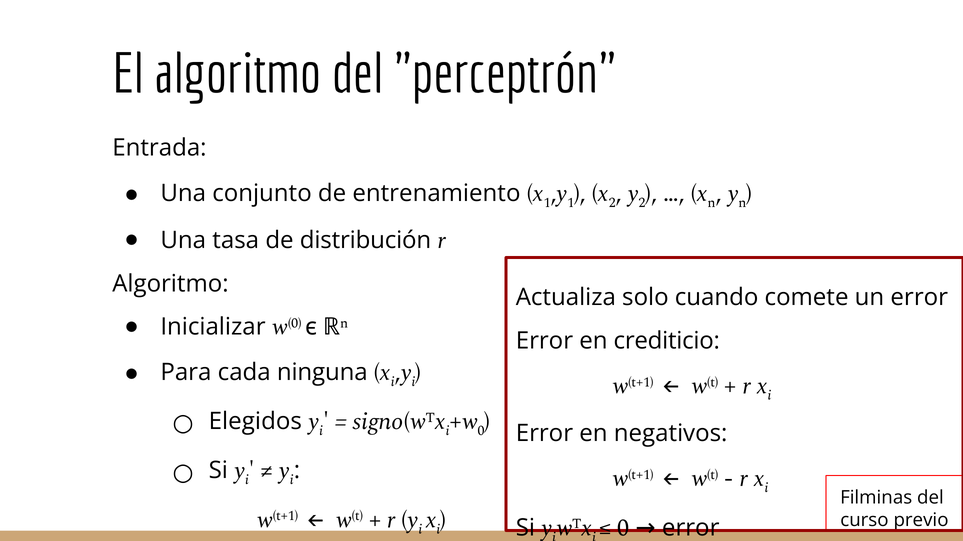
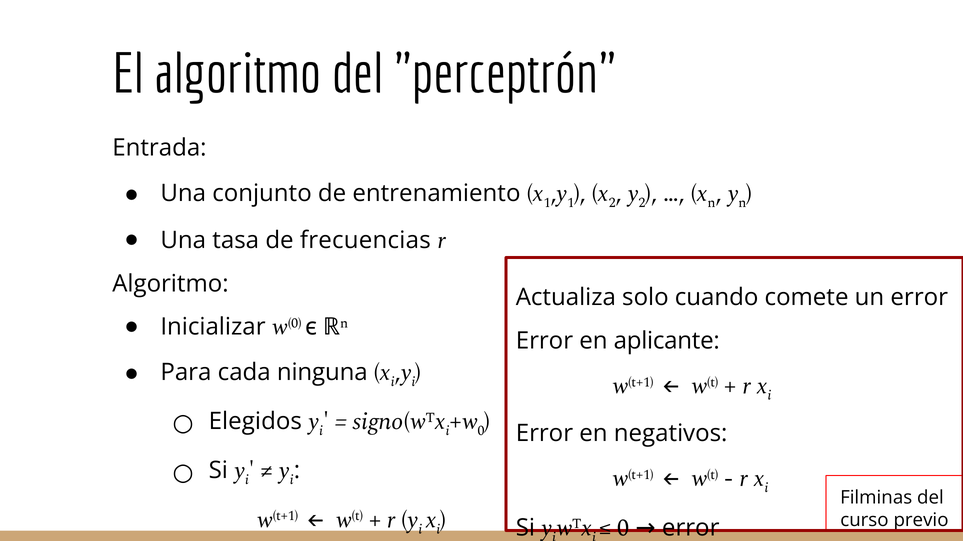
distribución: distribución -> frecuencias
crediticio: crediticio -> aplicante
